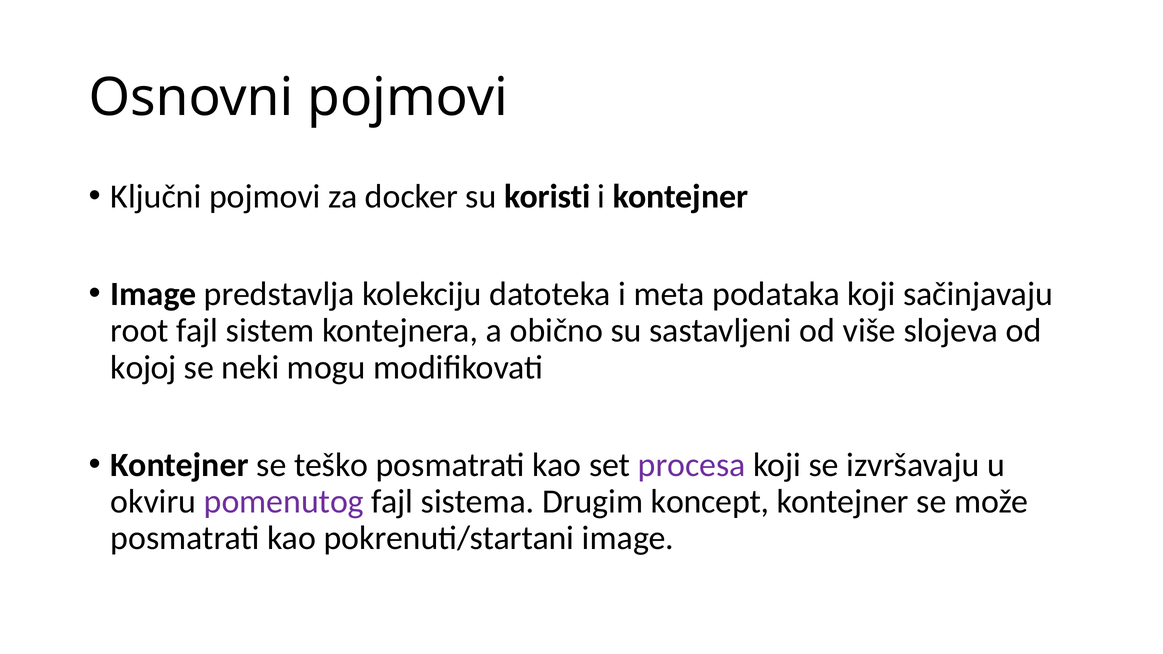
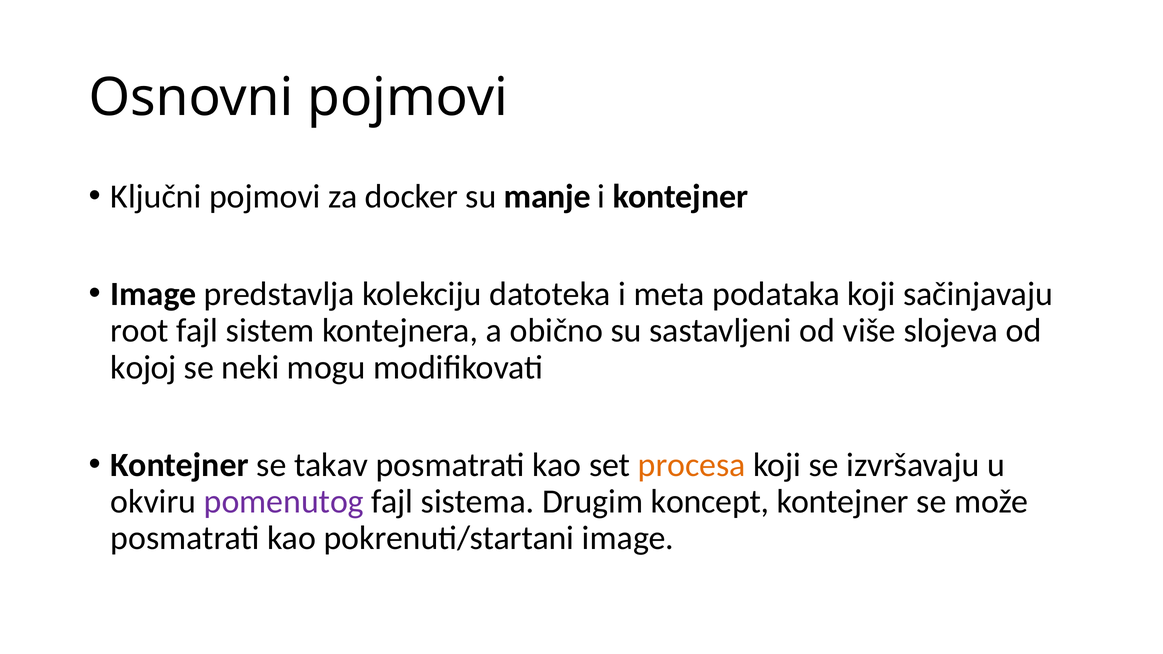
koristi: koristi -> manje
teško: teško -> takav
procesa colour: purple -> orange
